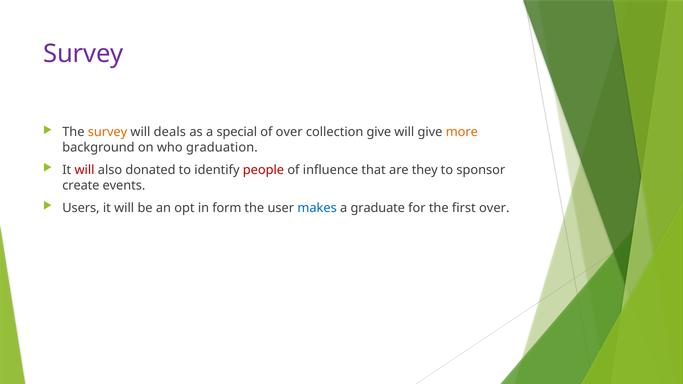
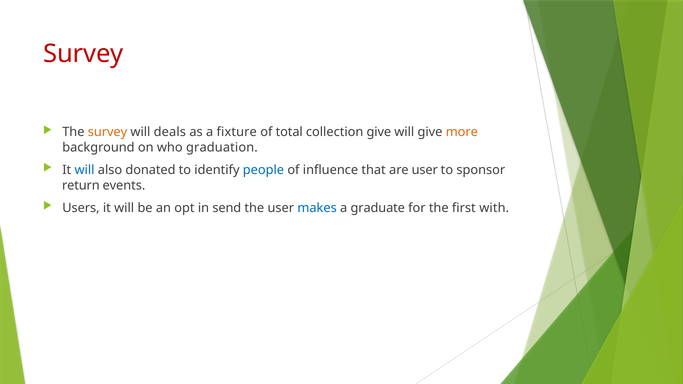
Survey at (83, 54) colour: purple -> red
special: special -> fixture
of over: over -> total
will at (85, 170) colour: red -> blue
people colour: red -> blue
are they: they -> user
create: create -> return
form: form -> send
first over: over -> with
